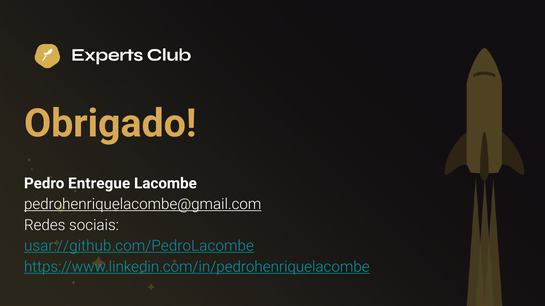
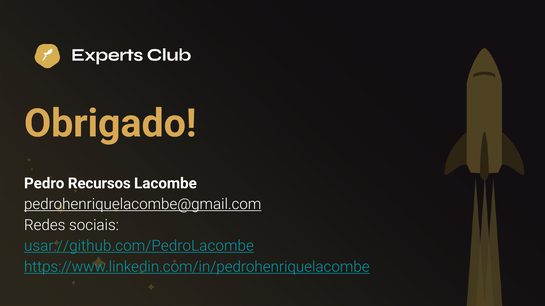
Entregue: Entregue -> Recursos
